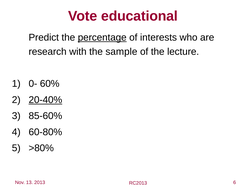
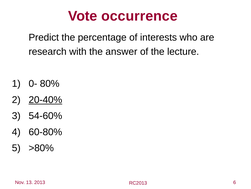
educational: educational -> occurrence
percentage underline: present -> none
sample: sample -> answer
60%: 60% -> 80%
85-60%: 85-60% -> 54-60%
